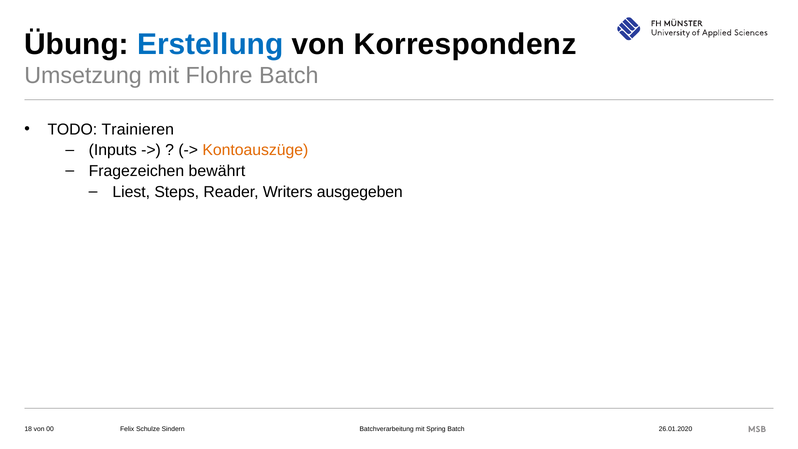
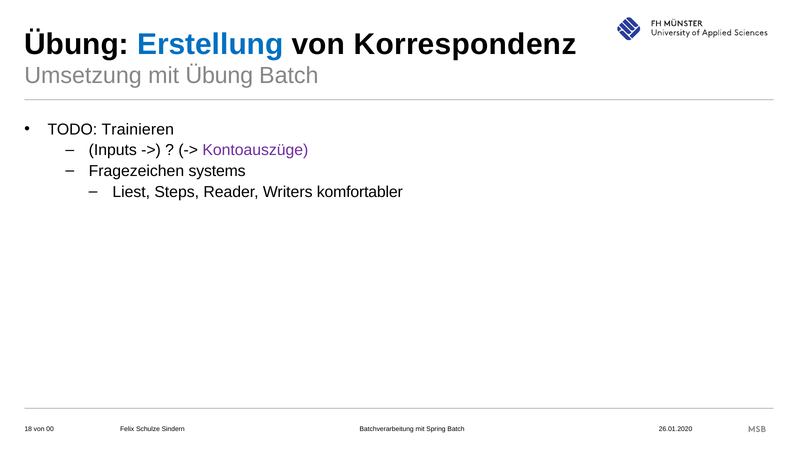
mit Flohre: Flohre -> Übung
Kontoauszüge colour: orange -> purple
bewährt: bewährt -> systems
ausgegeben: ausgegeben -> komfortabler
